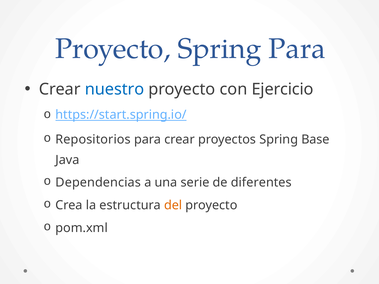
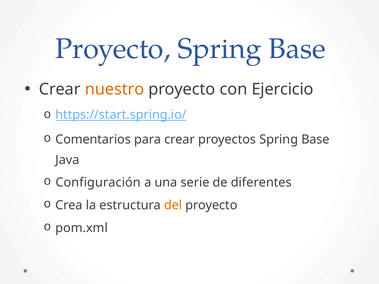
Proyecto Spring Para: Para -> Base
nuestro colour: blue -> orange
Repositorios: Repositorios -> Comentarios
Dependencias: Dependencias -> Configuración
